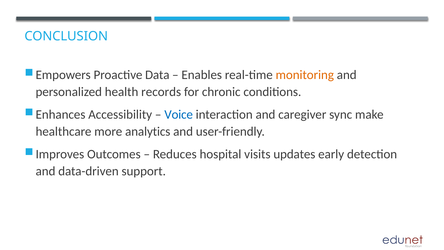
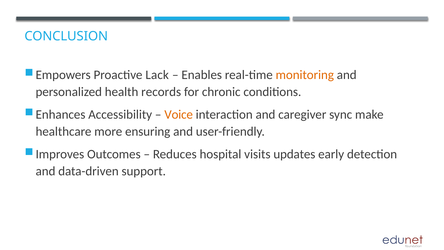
Data: Data -> Lack
Voice colour: blue -> orange
analytics: analytics -> ensuring
